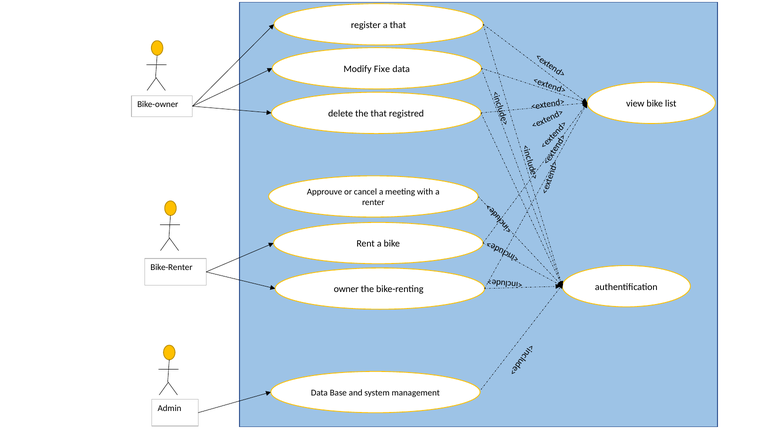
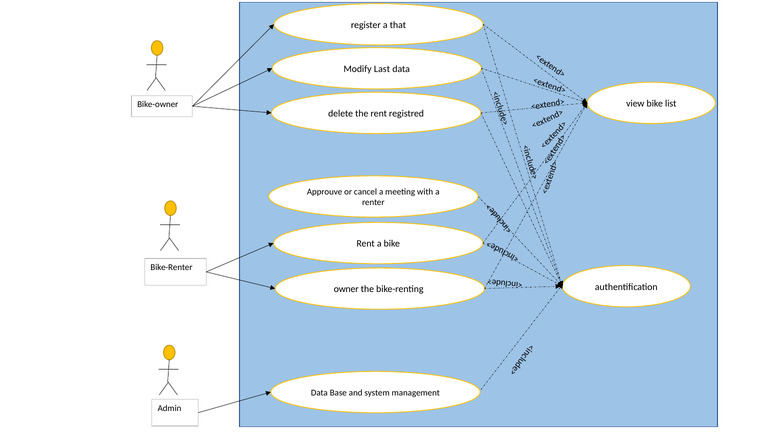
Fixe: Fixe -> Last
the that: that -> rent
